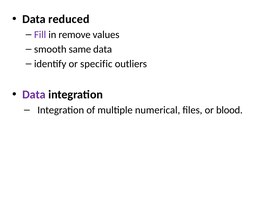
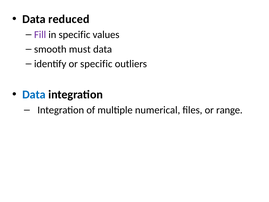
in remove: remove -> specific
same: same -> must
Data at (34, 94) colour: purple -> blue
blood: blood -> range
